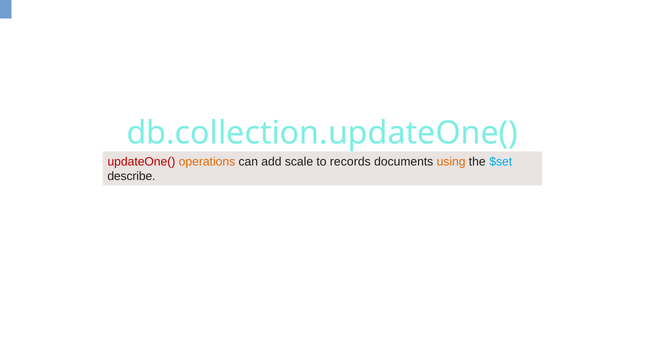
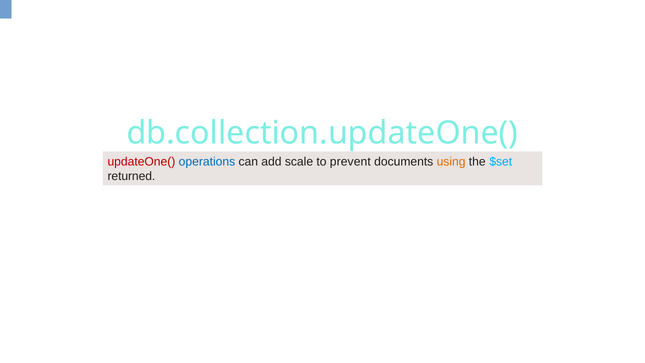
operations colour: orange -> blue
records: records -> prevent
describe: describe -> returned
